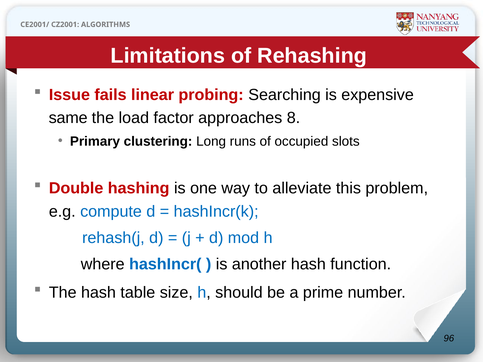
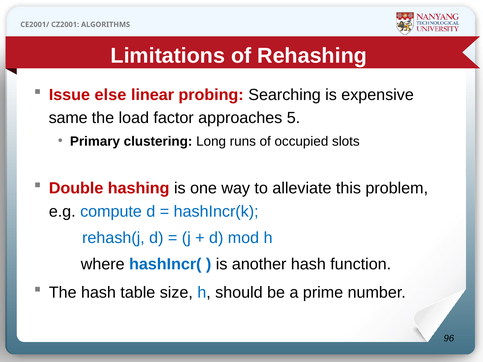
fails: fails -> else
8: 8 -> 5
